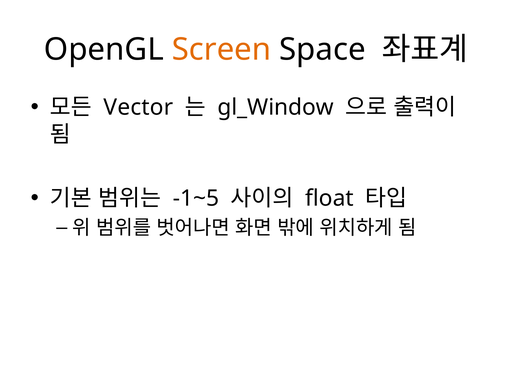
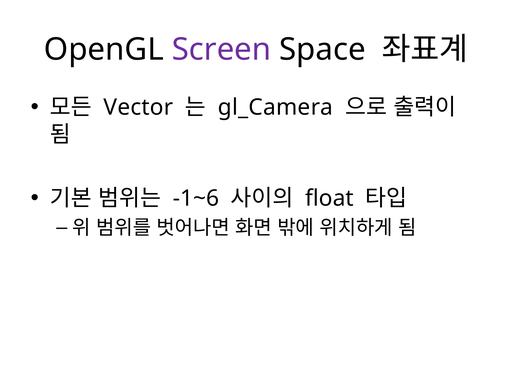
Screen colour: orange -> purple
gl_Window: gl_Window -> gl_Camera
-1~5: -1~5 -> -1~6
